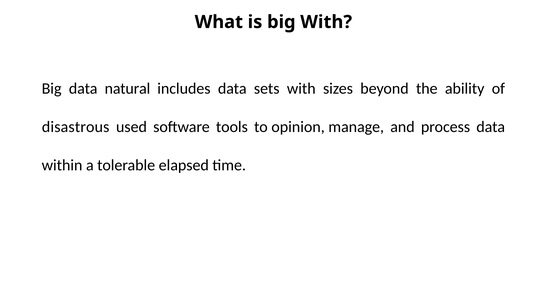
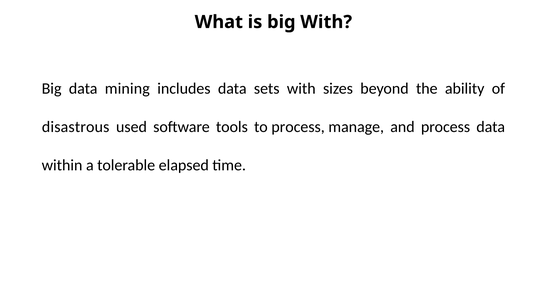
natural: natural -> mining
to opinion: opinion -> process
